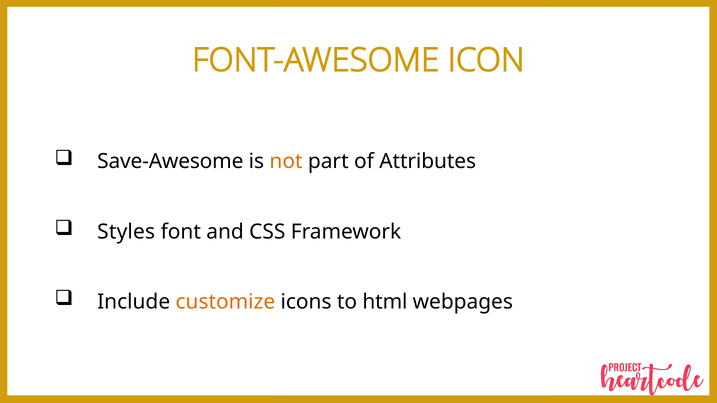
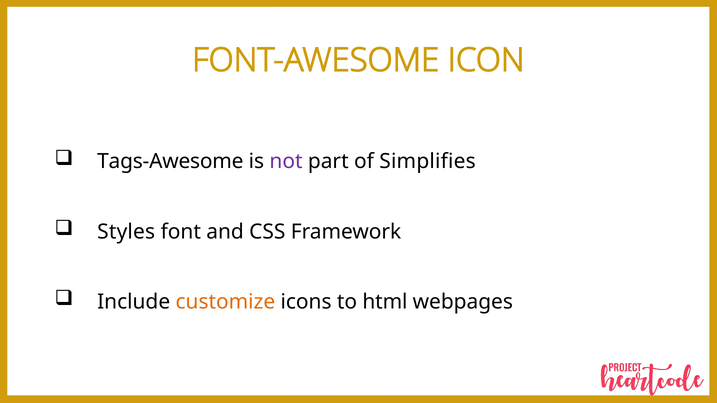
Save-Awesome: Save-Awesome -> Tags-Awesome
not colour: orange -> purple
Attributes: Attributes -> Simplifies
